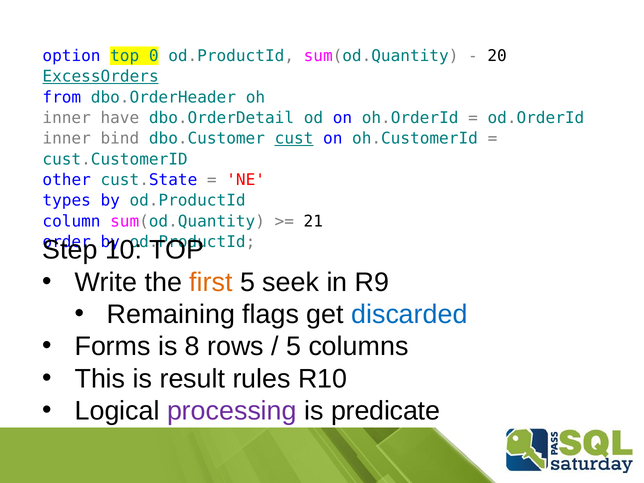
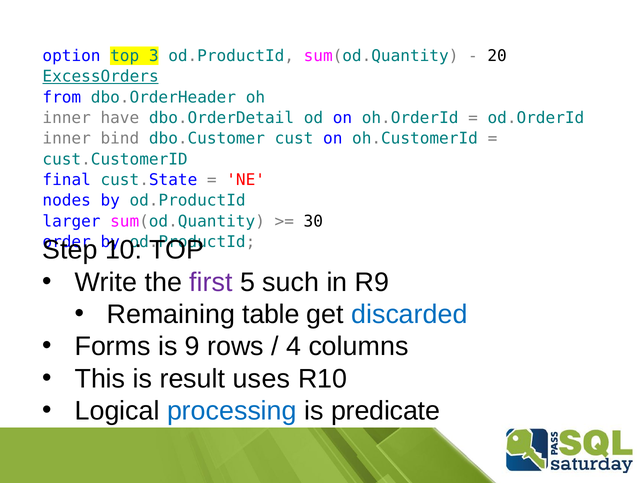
0: 0 -> 3
cust underline: present -> none
other: other -> final
types: types -> nodes
column: column -> larger
21: 21 -> 30
first colour: orange -> purple
seek: seek -> such
flags: flags -> table
8: 8 -> 9
5 at (294, 347): 5 -> 4
rules: rules -> uses
processing colour: purple -> blue
